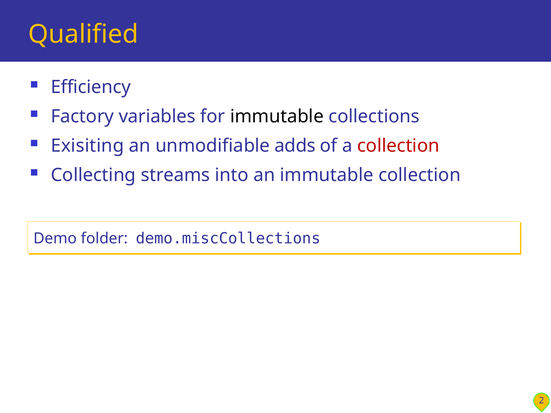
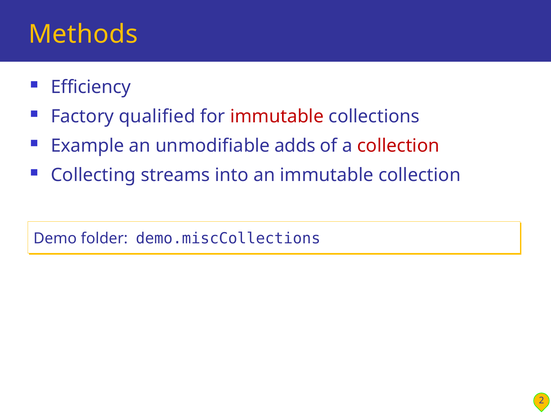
Qualified: Qualified -> Methods
variables: variables -> qualified
immutable at (277, 117) colour: black -> red
Exisiting: Exisiting -> Example
